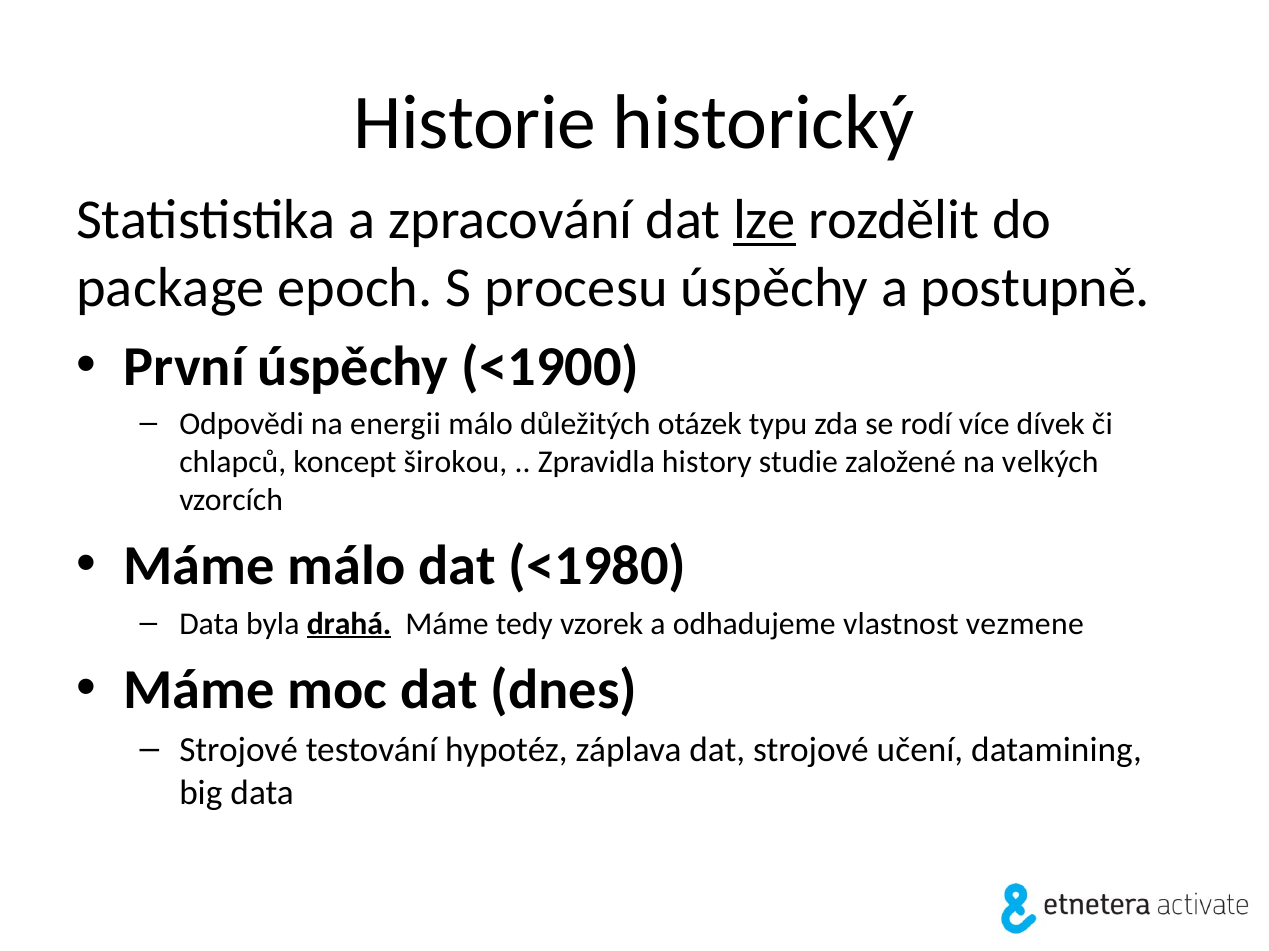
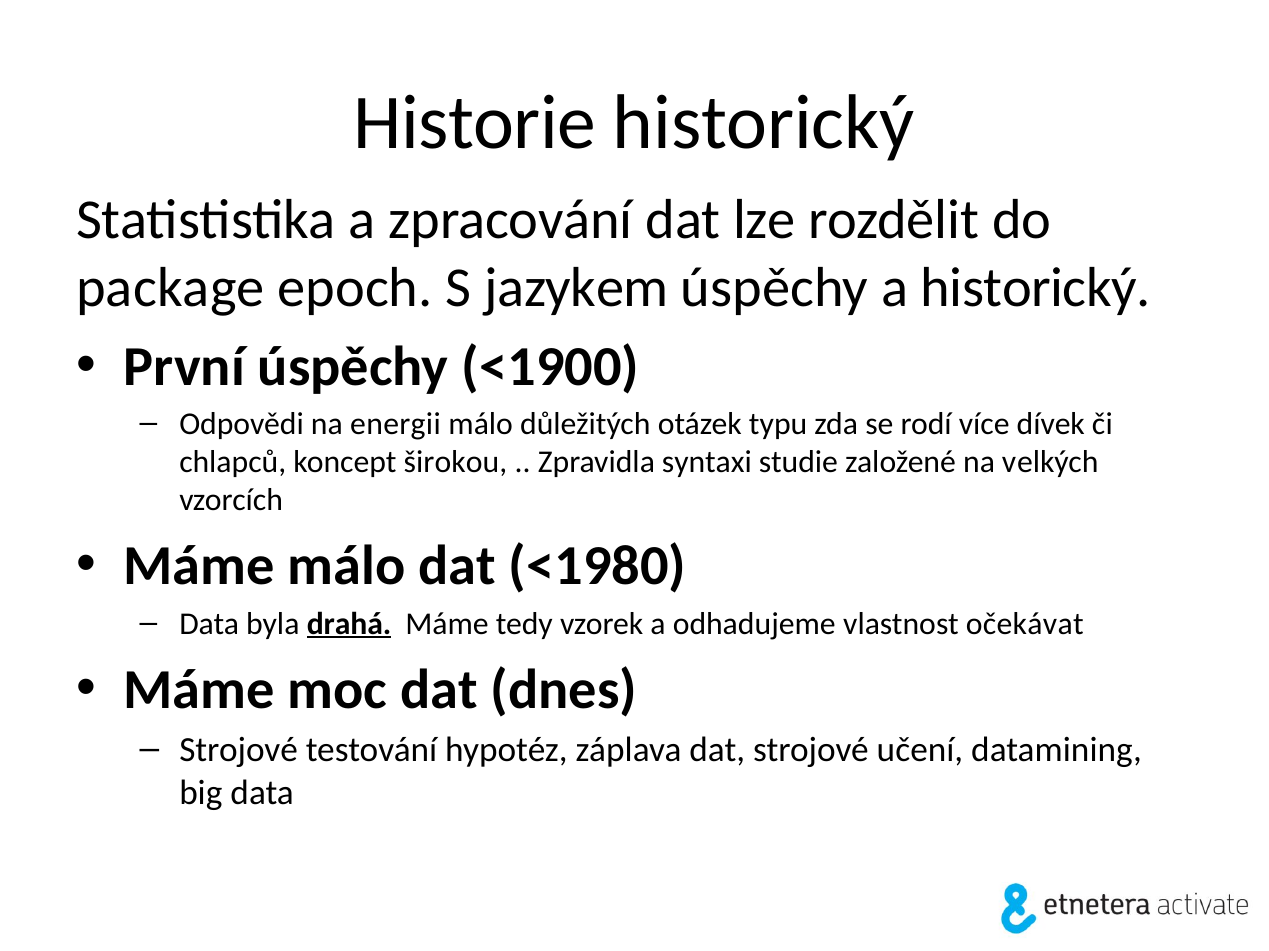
lze underline: present -> none
procesu: procesu -> jazykem
a postupně: postupně -> historický
history: history -> syntaxi
vezmene: vezmene -> očekávat
